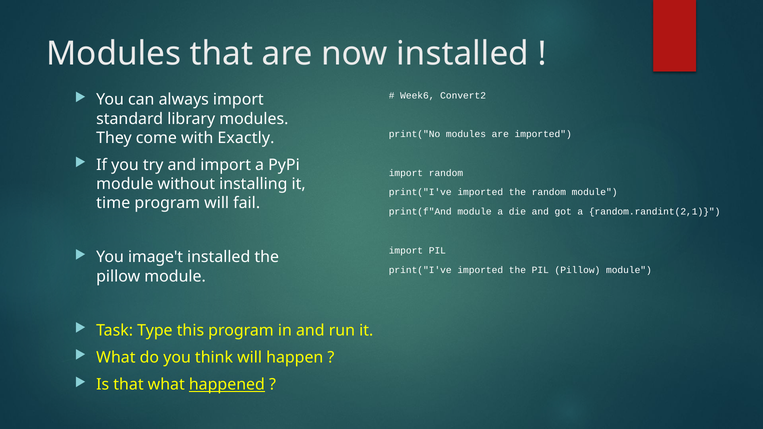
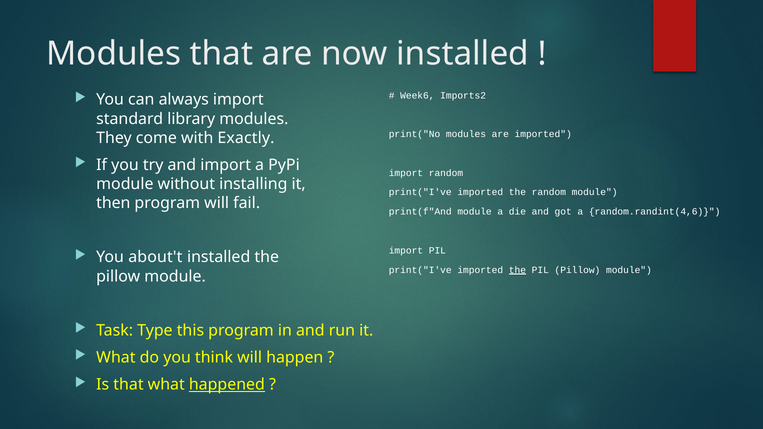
Convert2: Convert2 -> Imports2
time: time -> then
random.randint(2,1: random.randint(2,1 -> random.randint(4,6
image't: image't -> about't
the at (517, 270) underline: none -> present
